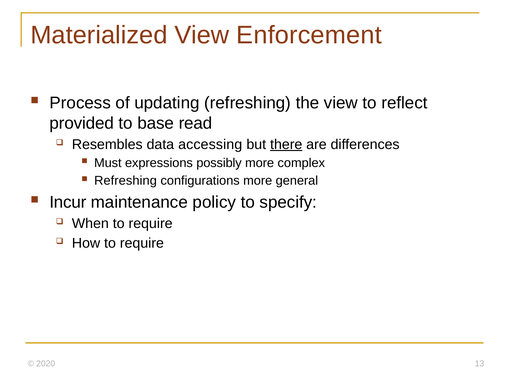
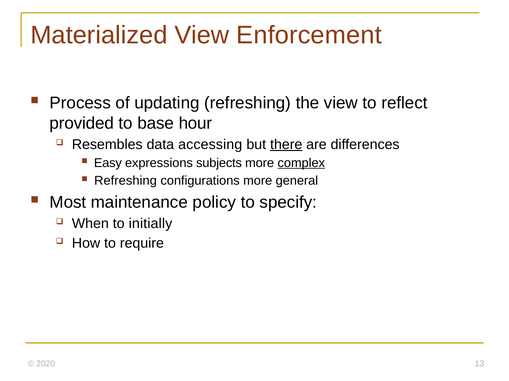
read: read -> hour
Must: Must -> Easy
possibly: possibly -> subjects
complex underline: none -> present
Incur: Incur -> Most
When to require: require -> initially
